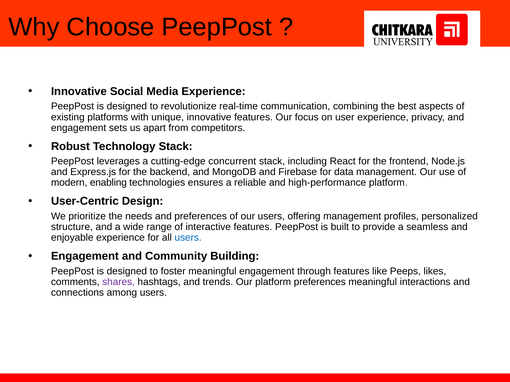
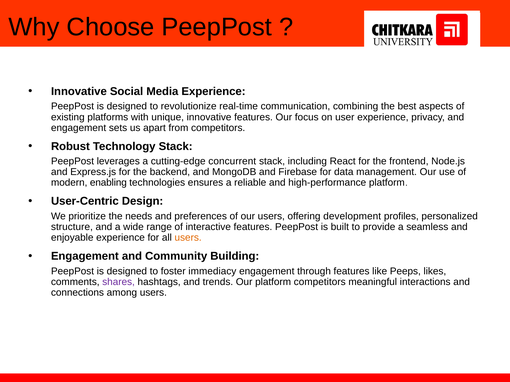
offering management: management -> development
users at (188, 238) colour: blue -> orange
foster meaningful: meaningful -> immediacy
platform preferences: preferences -> competitors
